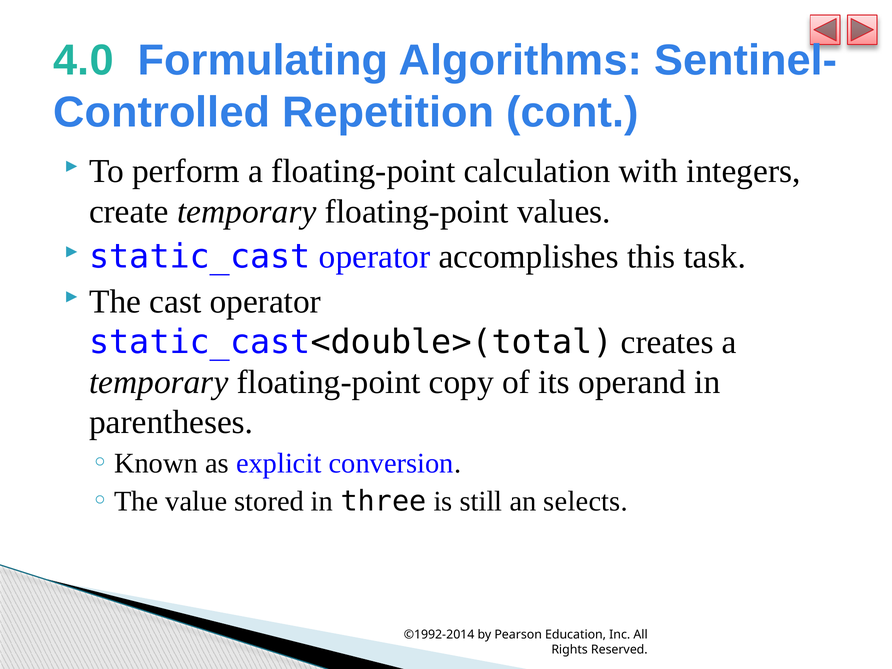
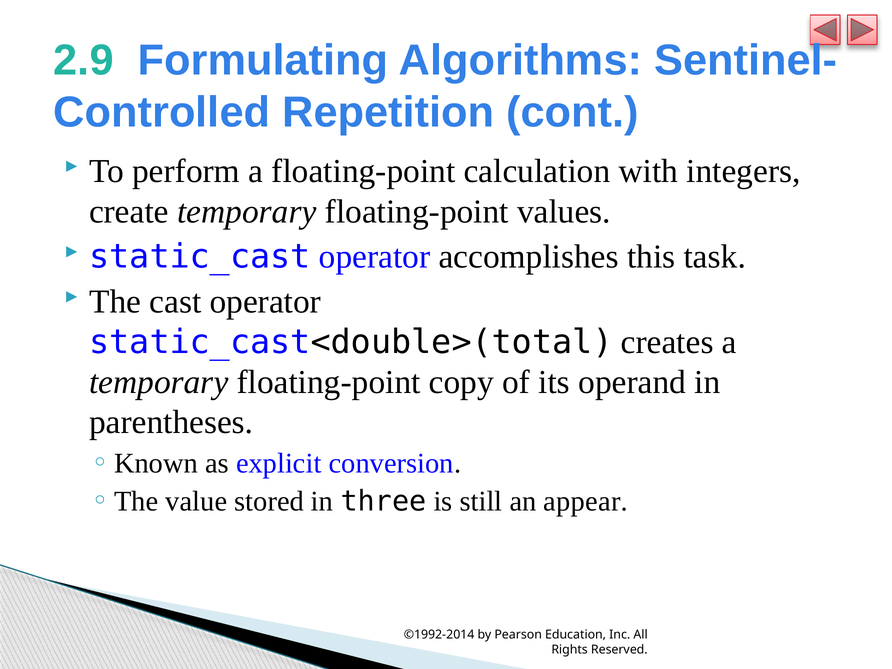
4.0: 4.0 -> 2.9
selects: selects -> appear
